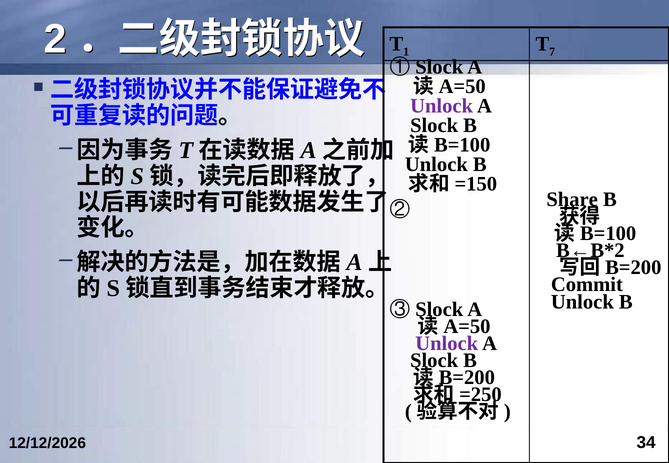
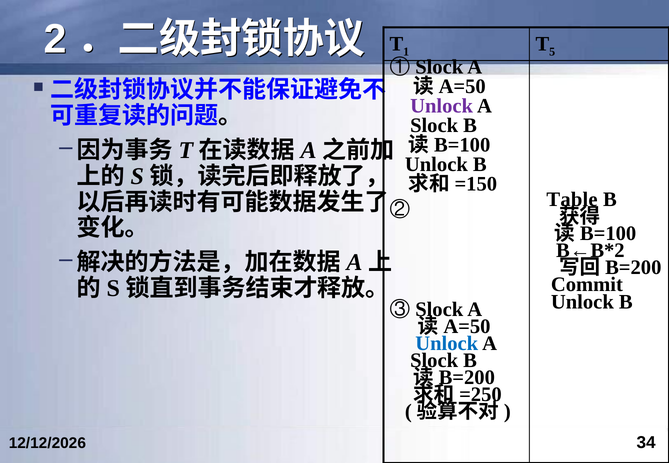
7: 7 -> 5
Share: Share -> Table
Unlock at (447, 344) colour: purple -> blue
